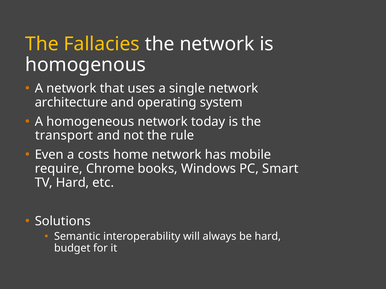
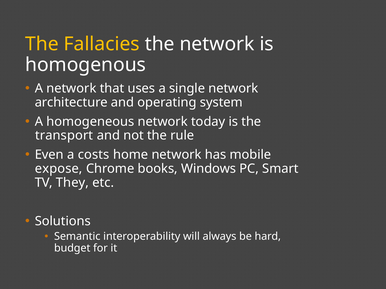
require: require -> expose
TV Hard: Hard -> They
